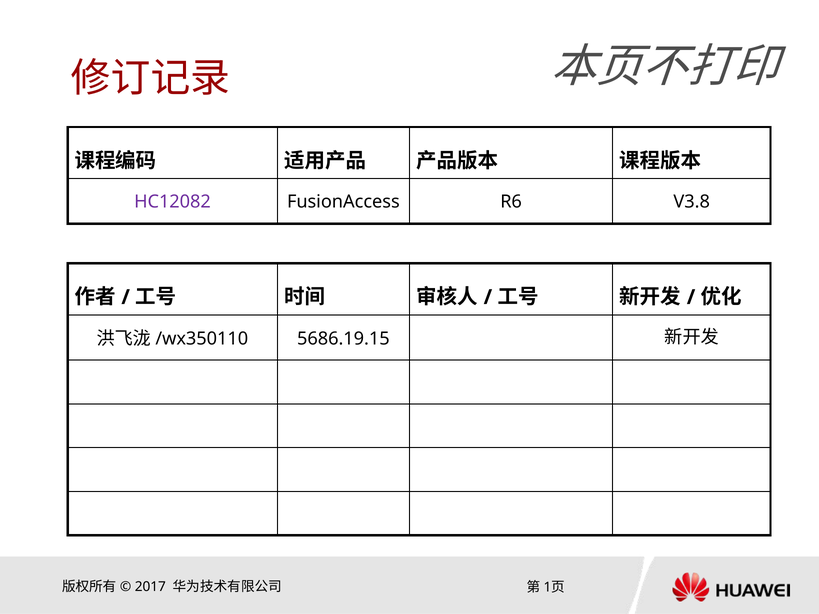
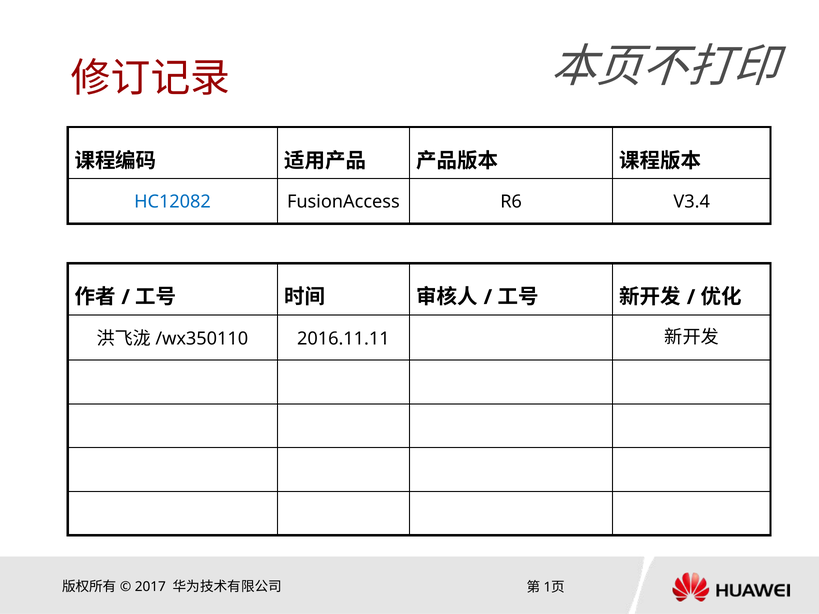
HC12082 colour: purple -> blue
V3.8: V3.8 -> V3.4
5686.19.15: 5686.19.15 -> 2016.11.11
